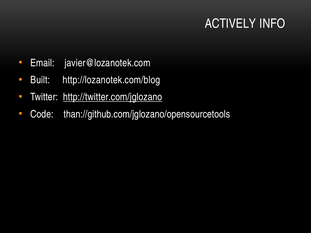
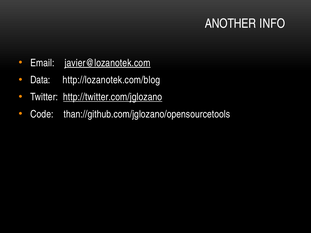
ACTIVELY: ACTIVELY -> ANOTHER
javier@lozanotek.com underline: none -> present
Built: Built -> Data
